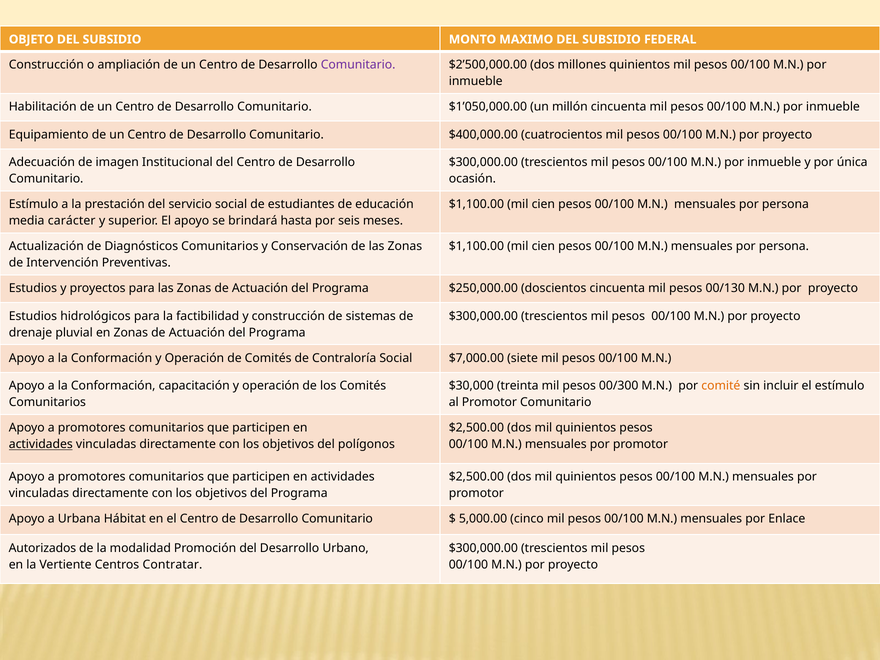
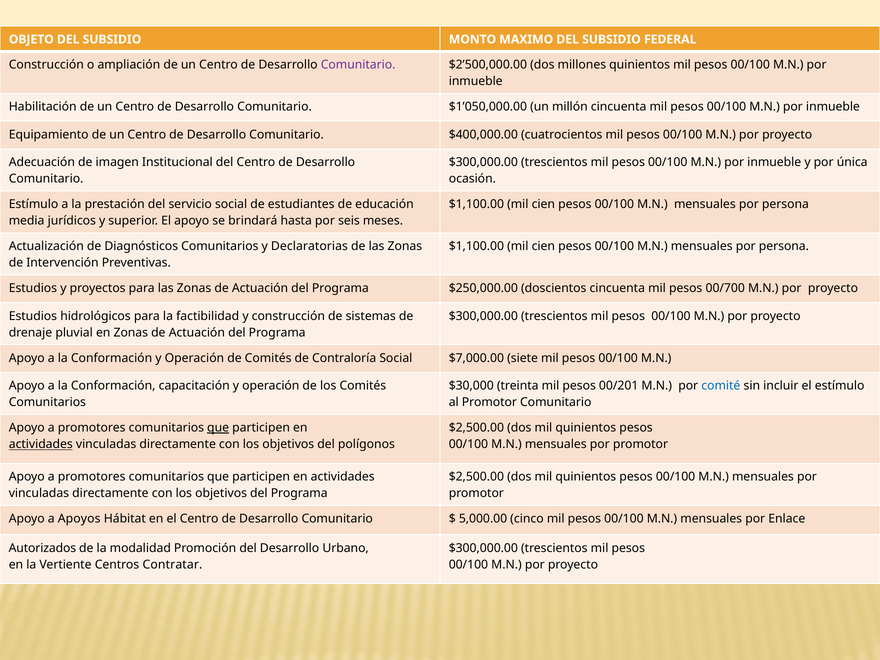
carácter: carácter -> jurídicos
Conservación: Conservación -> Declaratorias
00/130: 00/130 -> 00/700
00/300: 00/300 -> 00/201
comité colour: orange -> blue
que at (218, 428) underline: none -> present
Urbana: Urbana -> Apoyos
